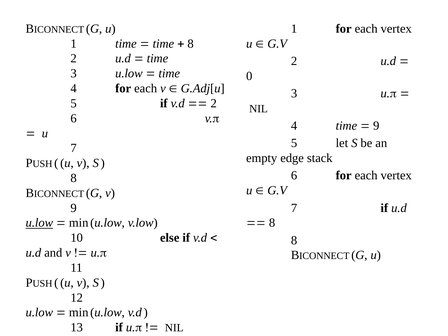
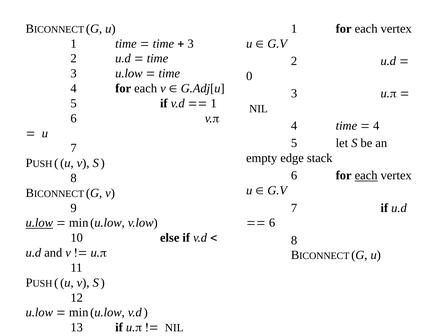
8 at (191, 44): 8 -> 3
2 at (214, 103): 2 -> 1
9 at (376, 126): 9 -> 4
each at (366, 176) underline: none -> present
8 at (272, 223): 8 -> 6
